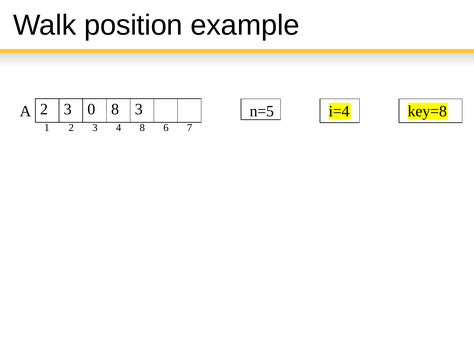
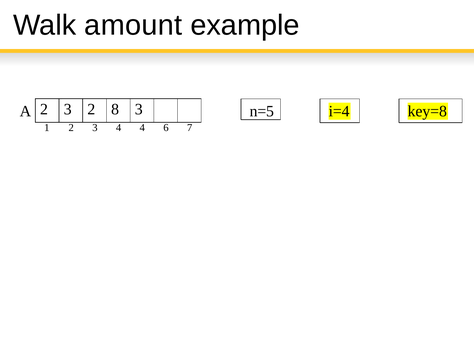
position: position -> amount
3 0: 0 -> 2
4 8: 8 -> 4
